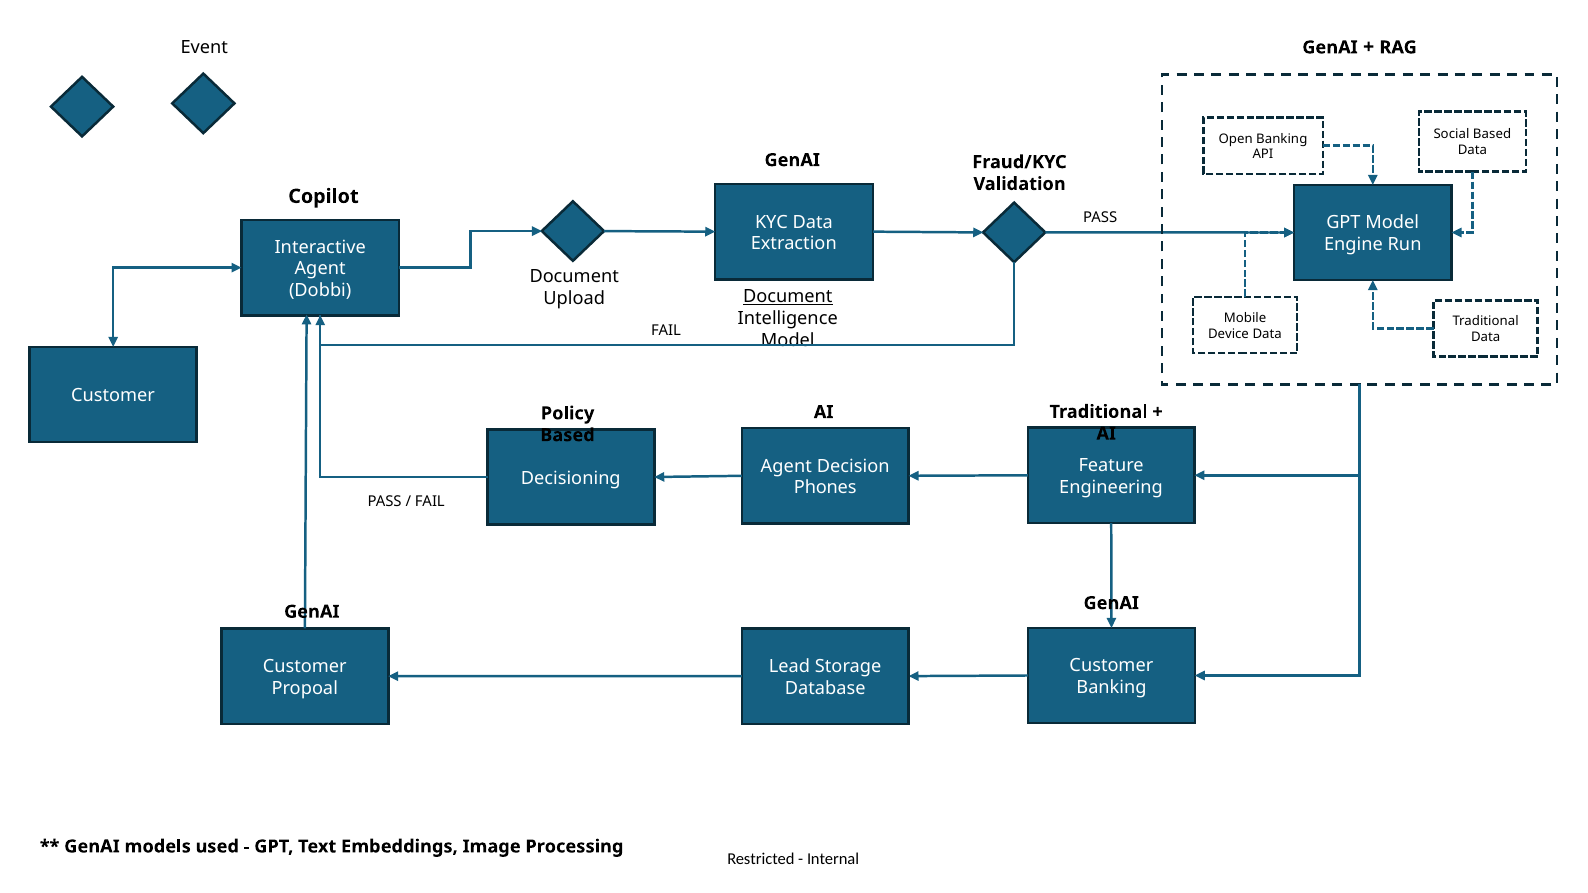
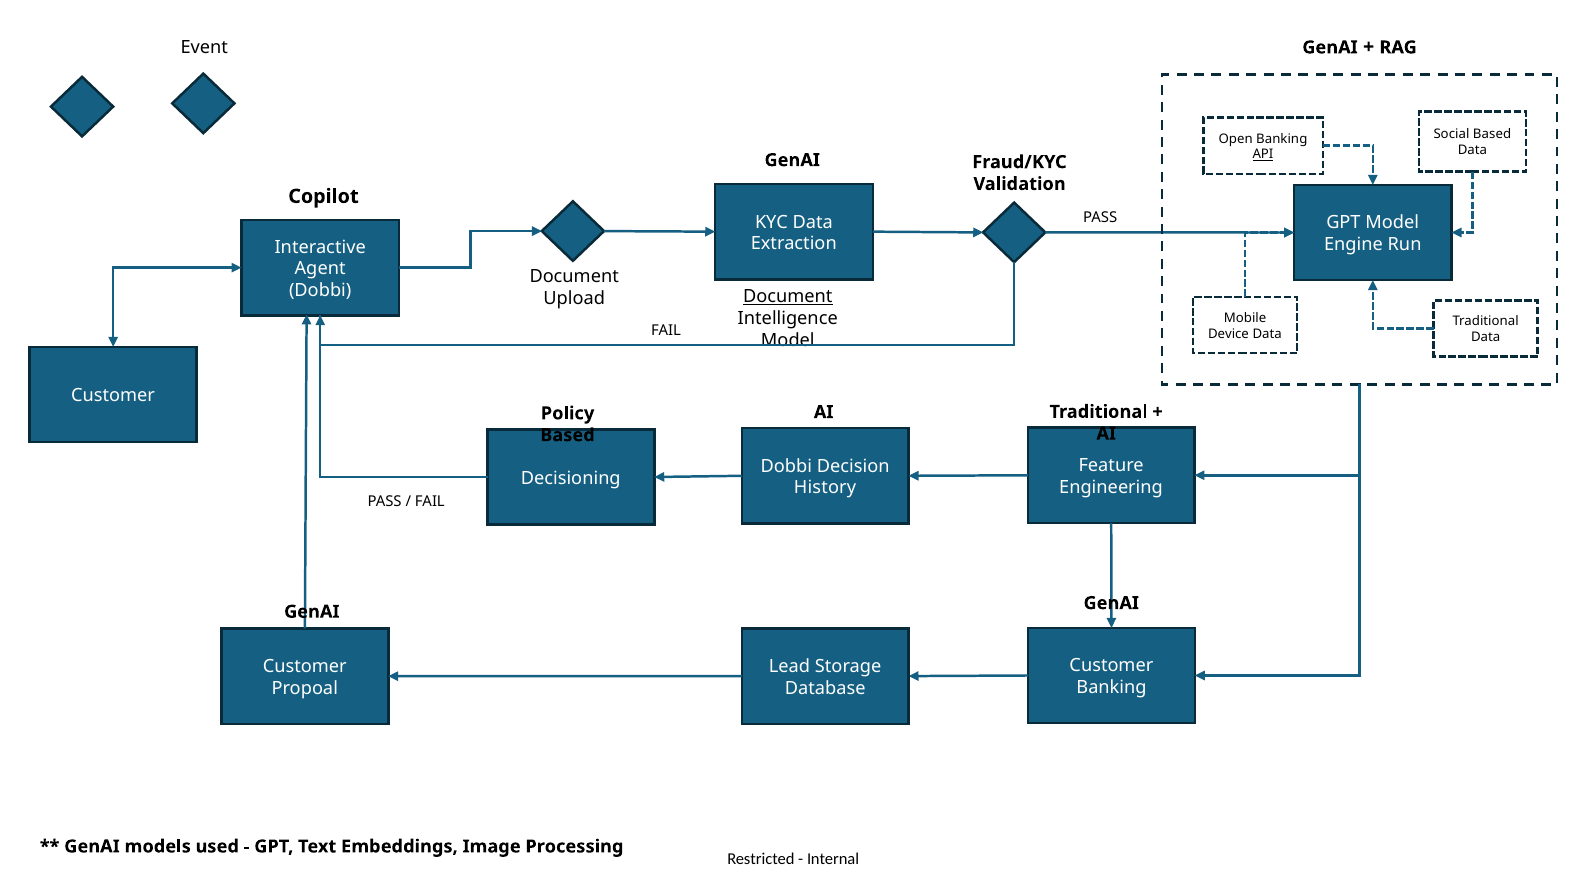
API underline: none -> present
Agent at (786, 466): Agent -> Dobbi
Phones: Phones -> History
